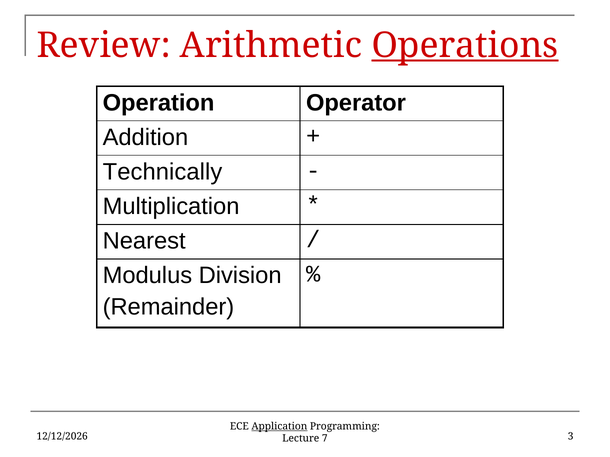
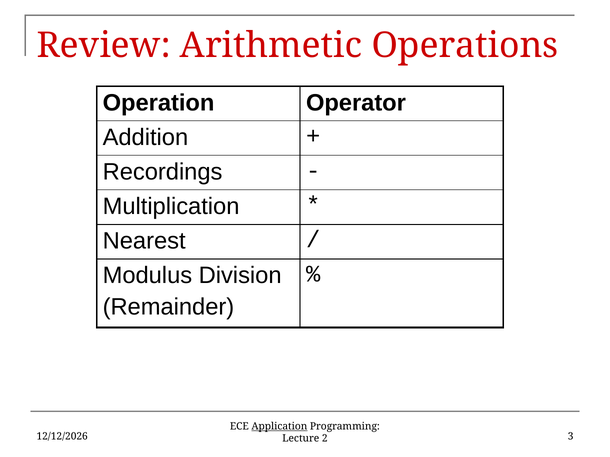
Operations underline: present -> none
Technically: Technically -> Recordings
7: 7 -> 2
